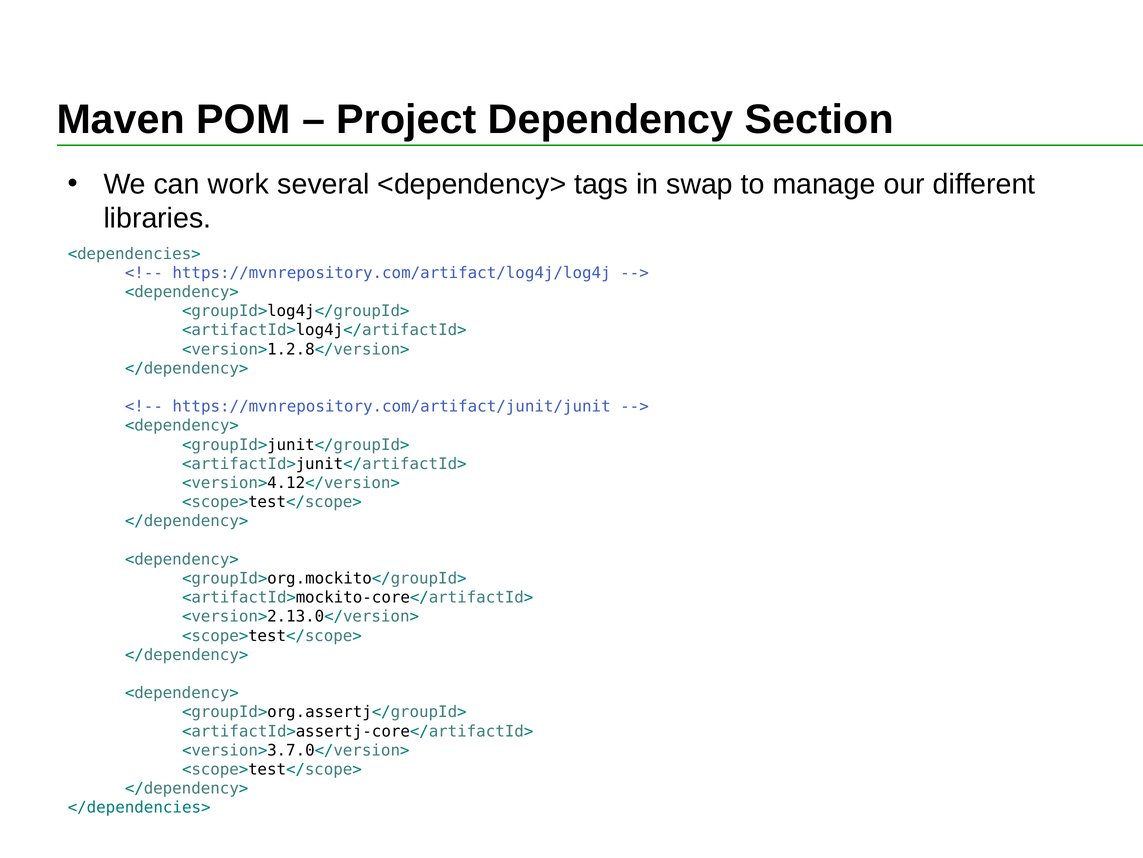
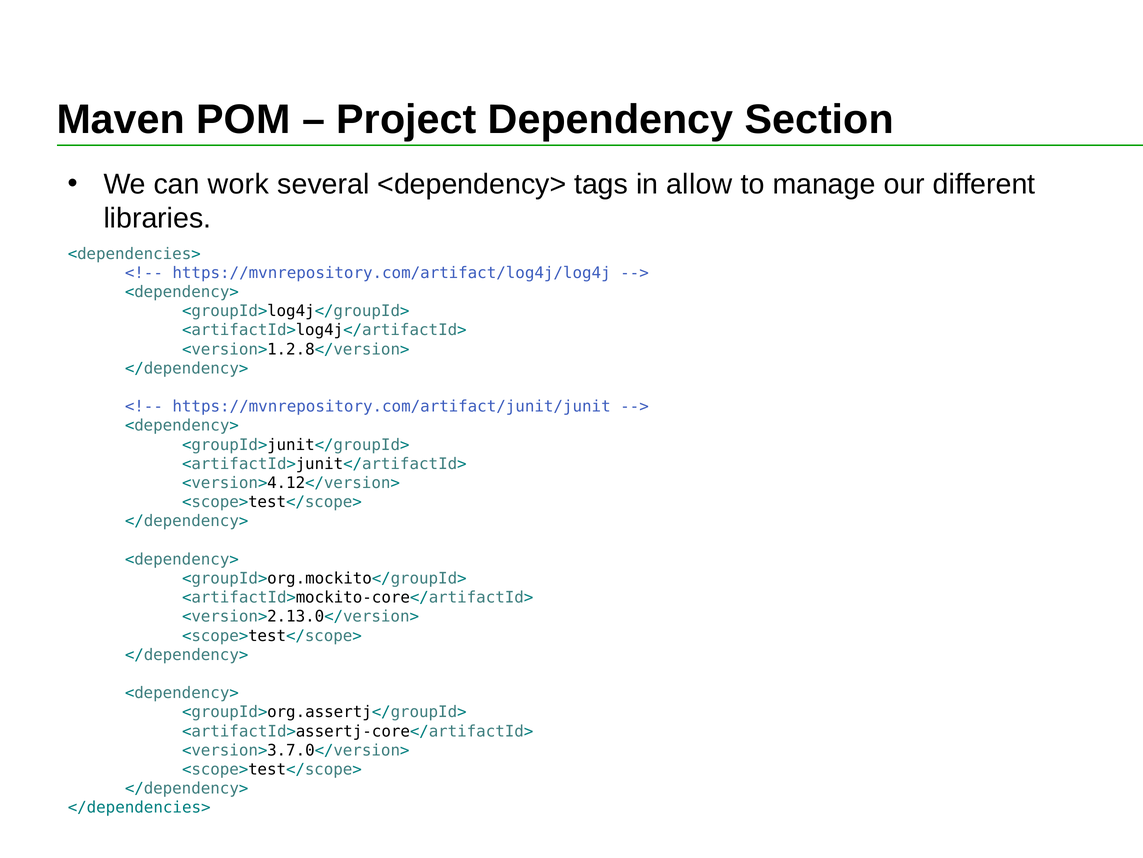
swap: swap -> allow
